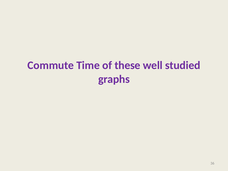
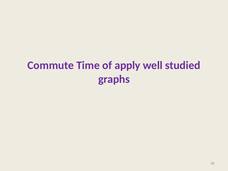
these: these -> apply
